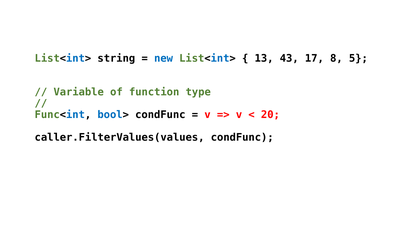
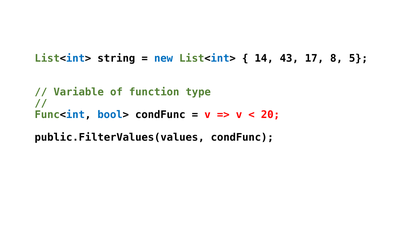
13: 13 -> 14
caller.FilterValues(values: caller.FilterValues(values -> public.FilterValues(values
